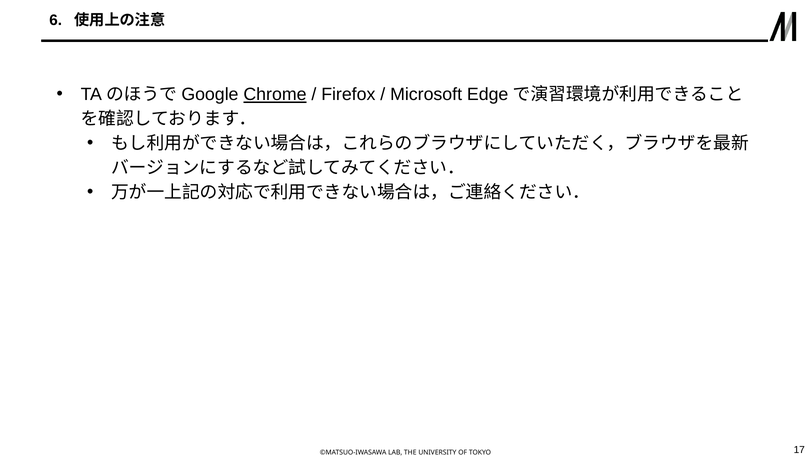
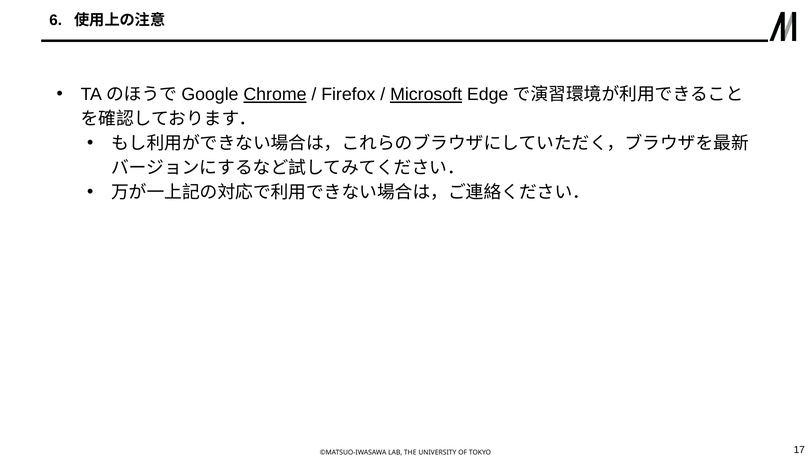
Microsoft underline: none -> present
